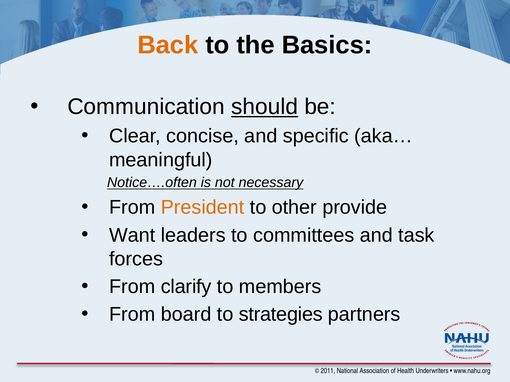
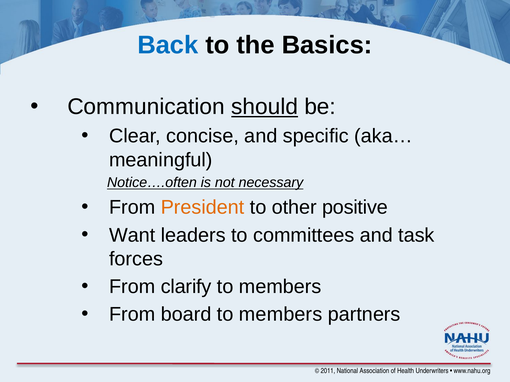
Back colour: orange -> blue
provide: provide -> positive
board to strategies: strategies -> members
